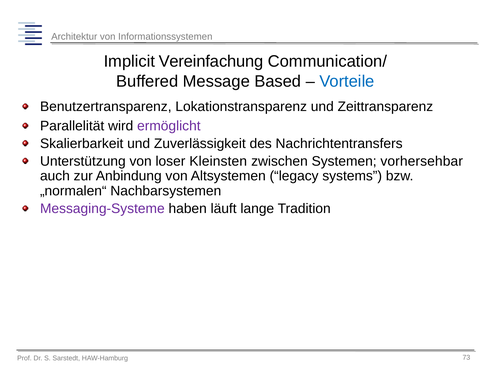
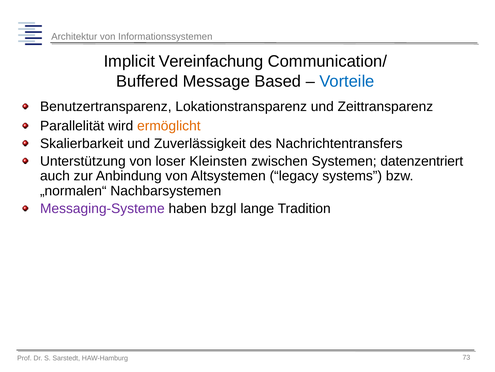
ermöglicht colour: purple -> orange
vorhersehbar: vorhersehbar -> datenzentriert
läuft: läuft -> bzgl
